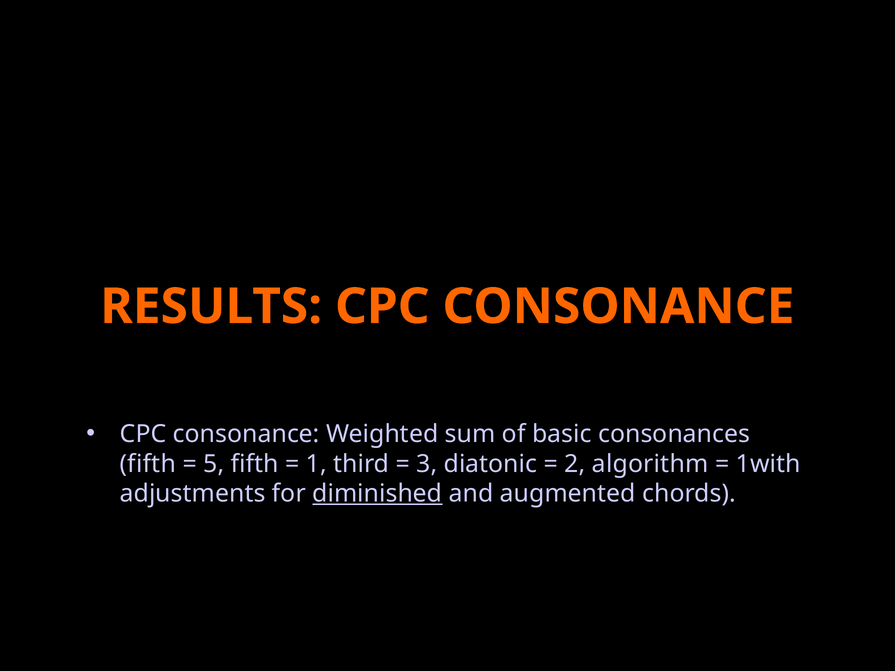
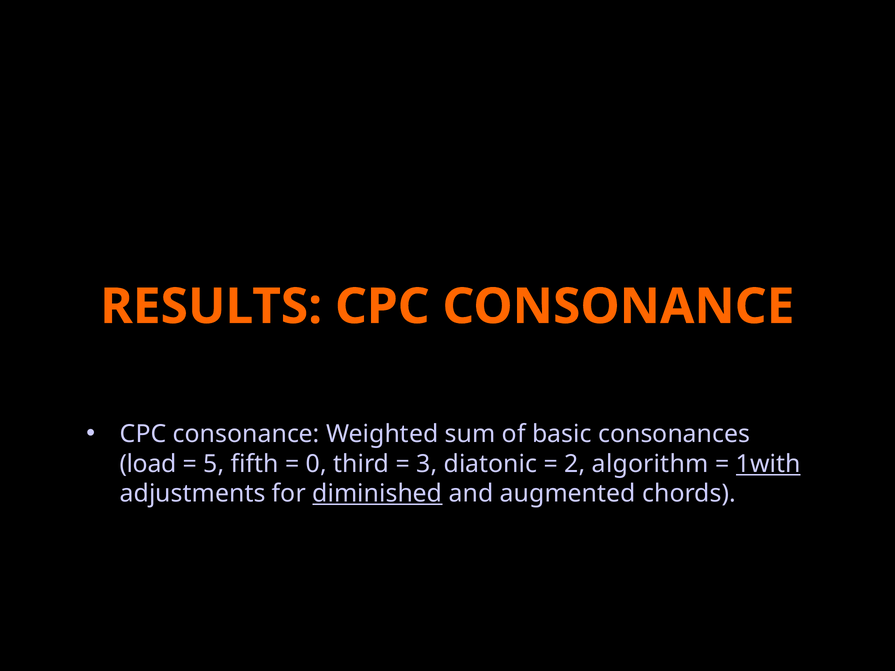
fifth at (148, 464): fifth -> load
1: 1 -> 0
1with underline: none -> present
